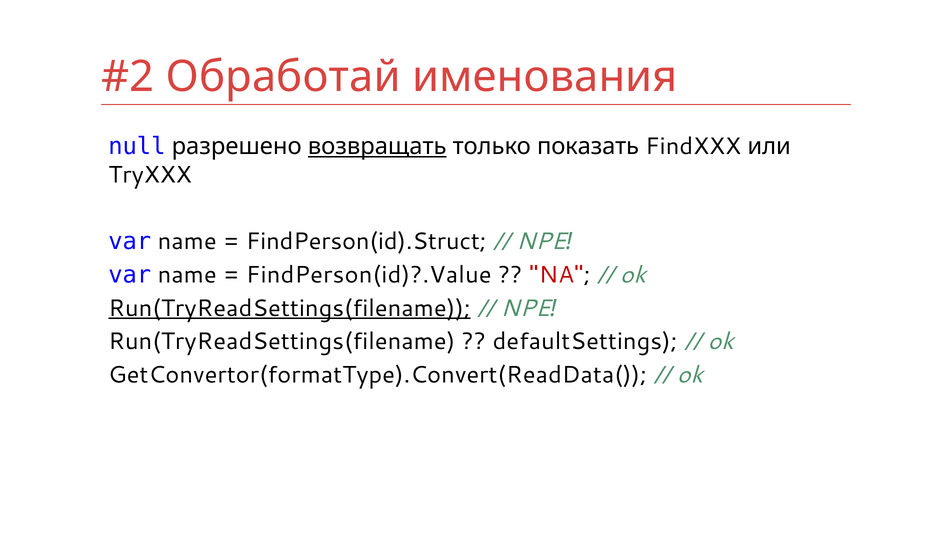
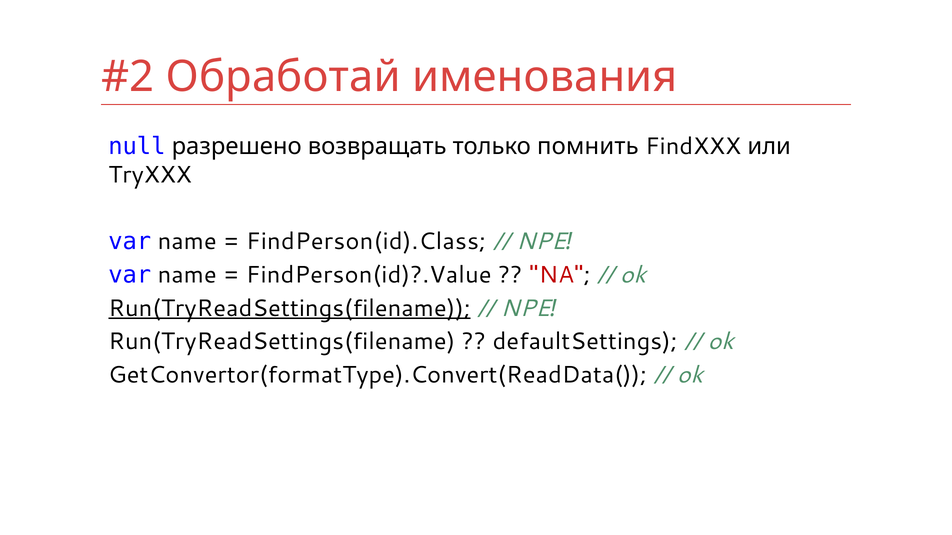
возвращать underline: present -> none
показать: показать -> помнить
FindPerson(id).Struct: FindPerson(id).Struct -> FindPerson(id).Class
